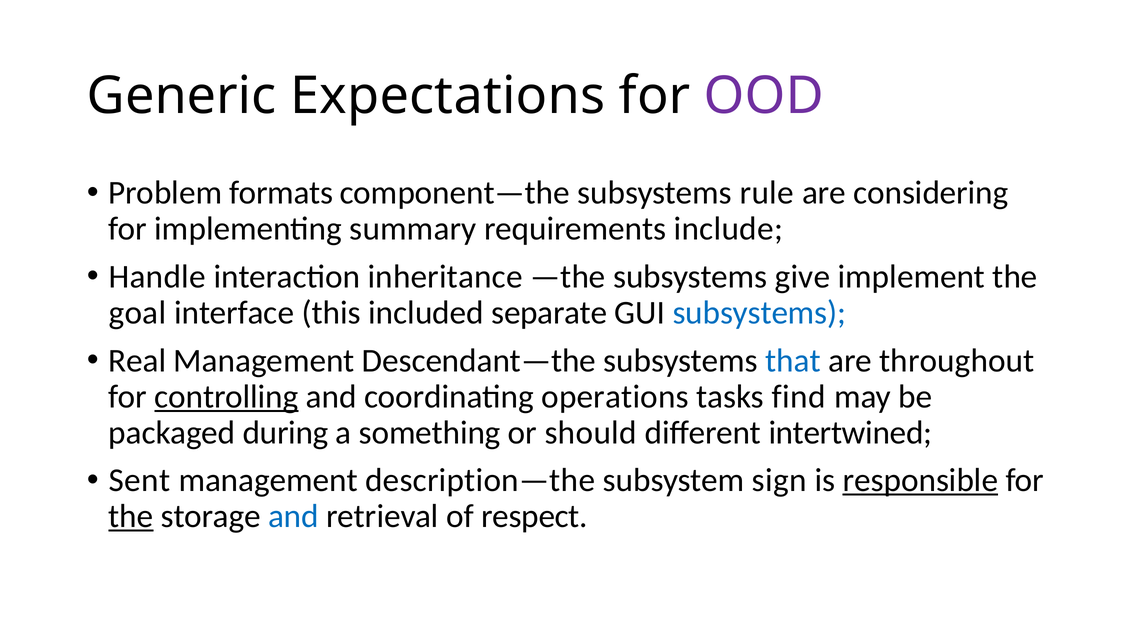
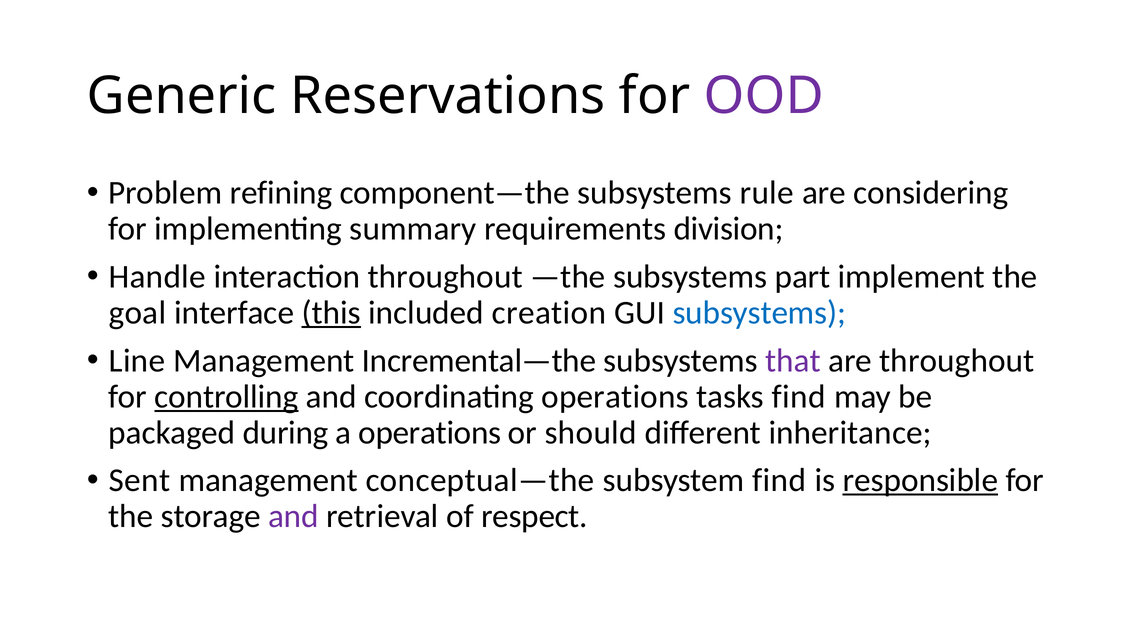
Expectations: Expectations -> Reservations
formats: formats -> refining
include: include -> division
interaction inheritance: inheritance -> throughout
give: give -> part
this underline: none -> present
separate: separate -> creation
Real: Real -> Line
Descendant—the: Descendant—the -> Incremental—the
that colour: blue -> purple
a something: something -> operations
intertwined: intertwined -> inheritance
description—the: description—the -> conceptual—the
subsystem sign: sign -> find
the at (131, 516) underline: present -> none
and at (293, 516) colour: blue -> purple
